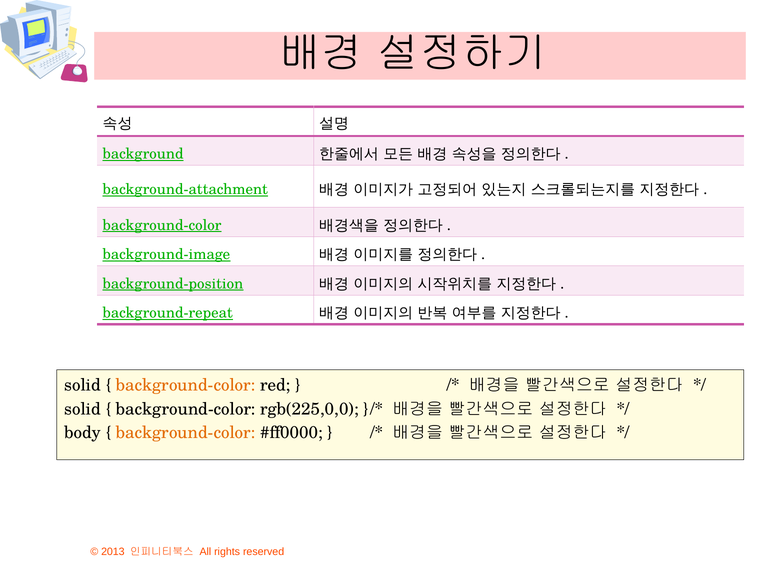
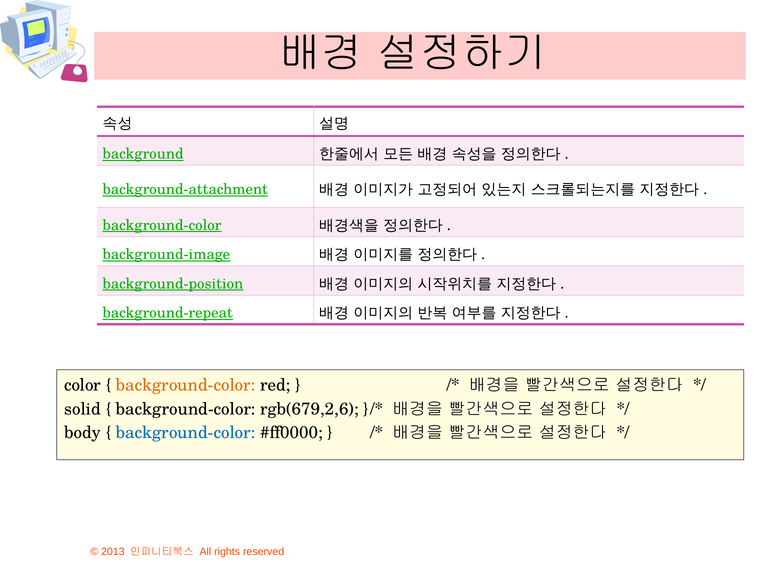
solid at (83, 385): solid -> color
rgb(225,0,0: rgb(225,0,0 -> rgb(679,2,6
background-color at (186, 433) colour: orange -> blue
